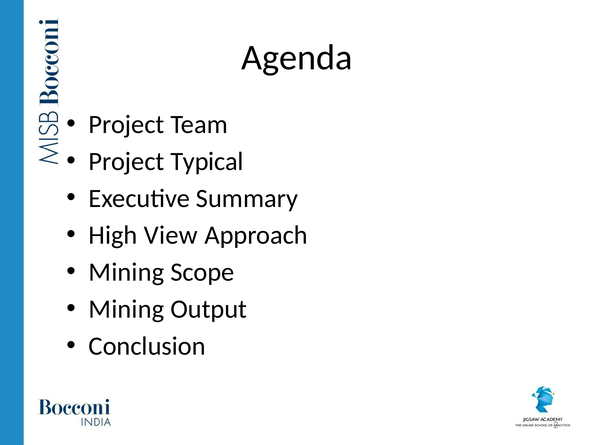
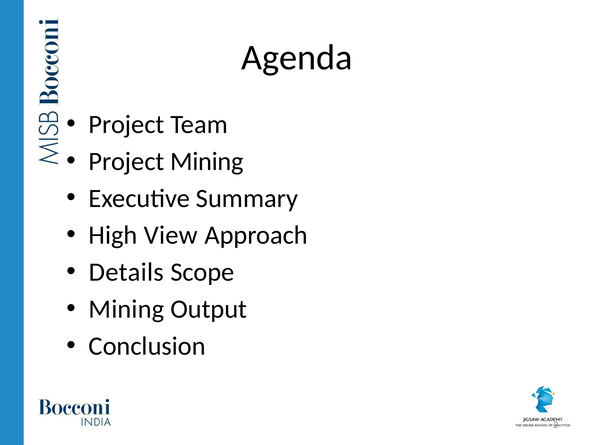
Project Typical: Typical -> Mining
Mining at (126, 273): Mining -> Details
